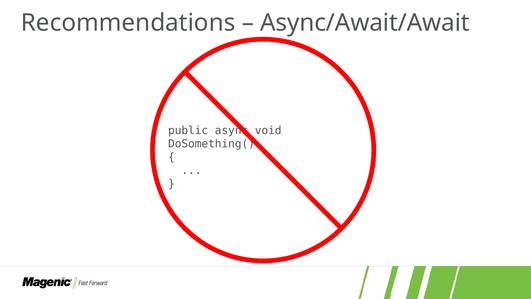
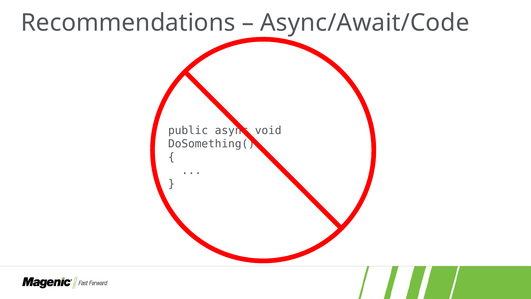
Async/Await/Await: Async/Await/Await -> Async/Await/Code
